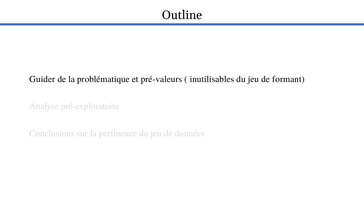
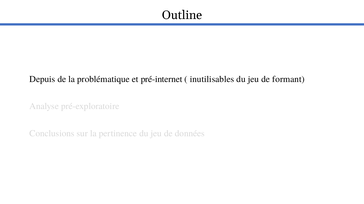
Guider: Guider -> Depuis
pré-valeurs: pré-valeurs -> pré-internet
